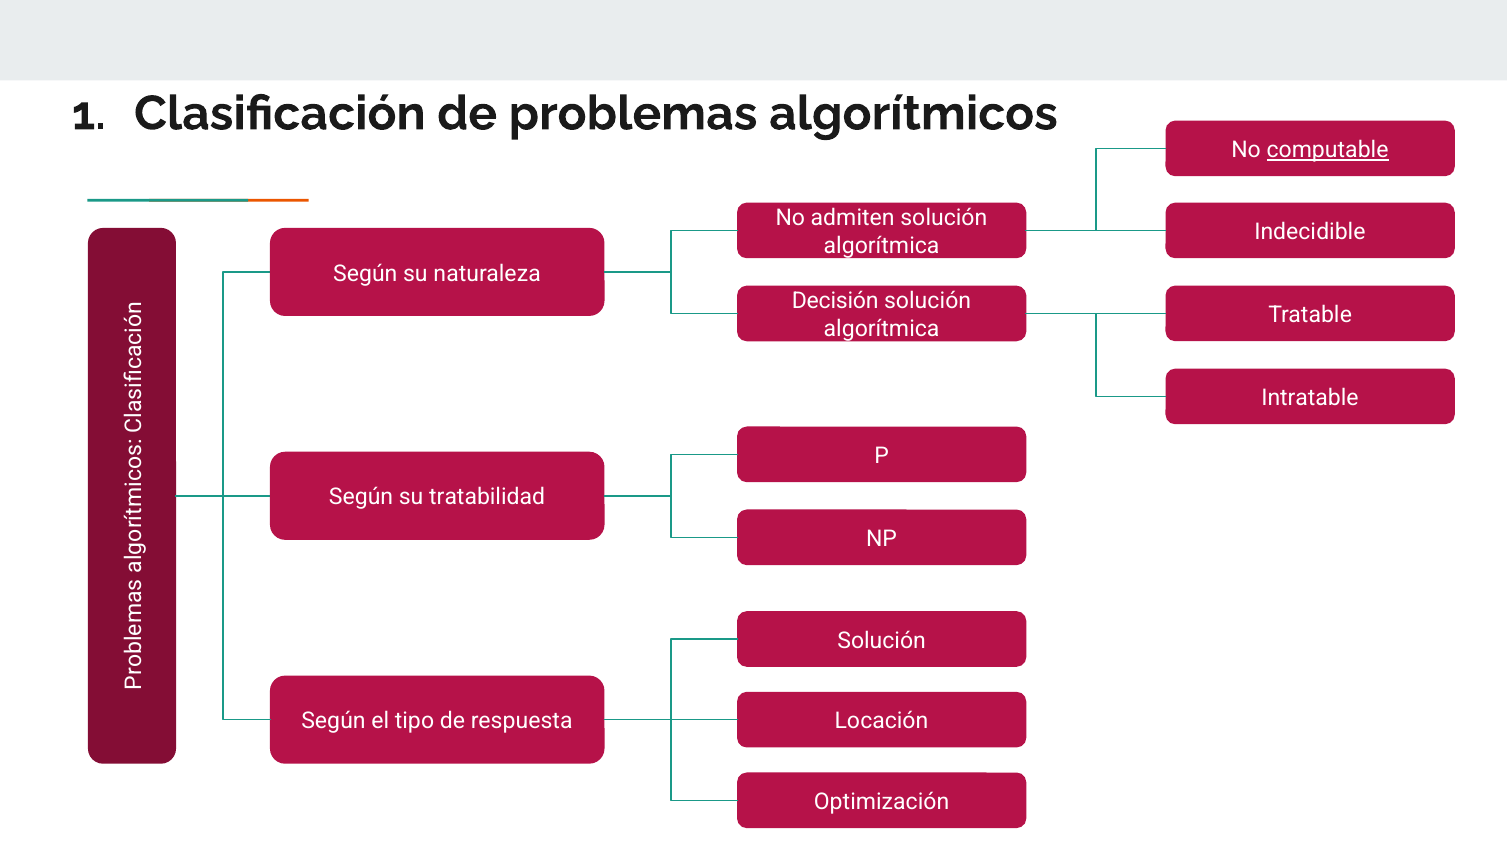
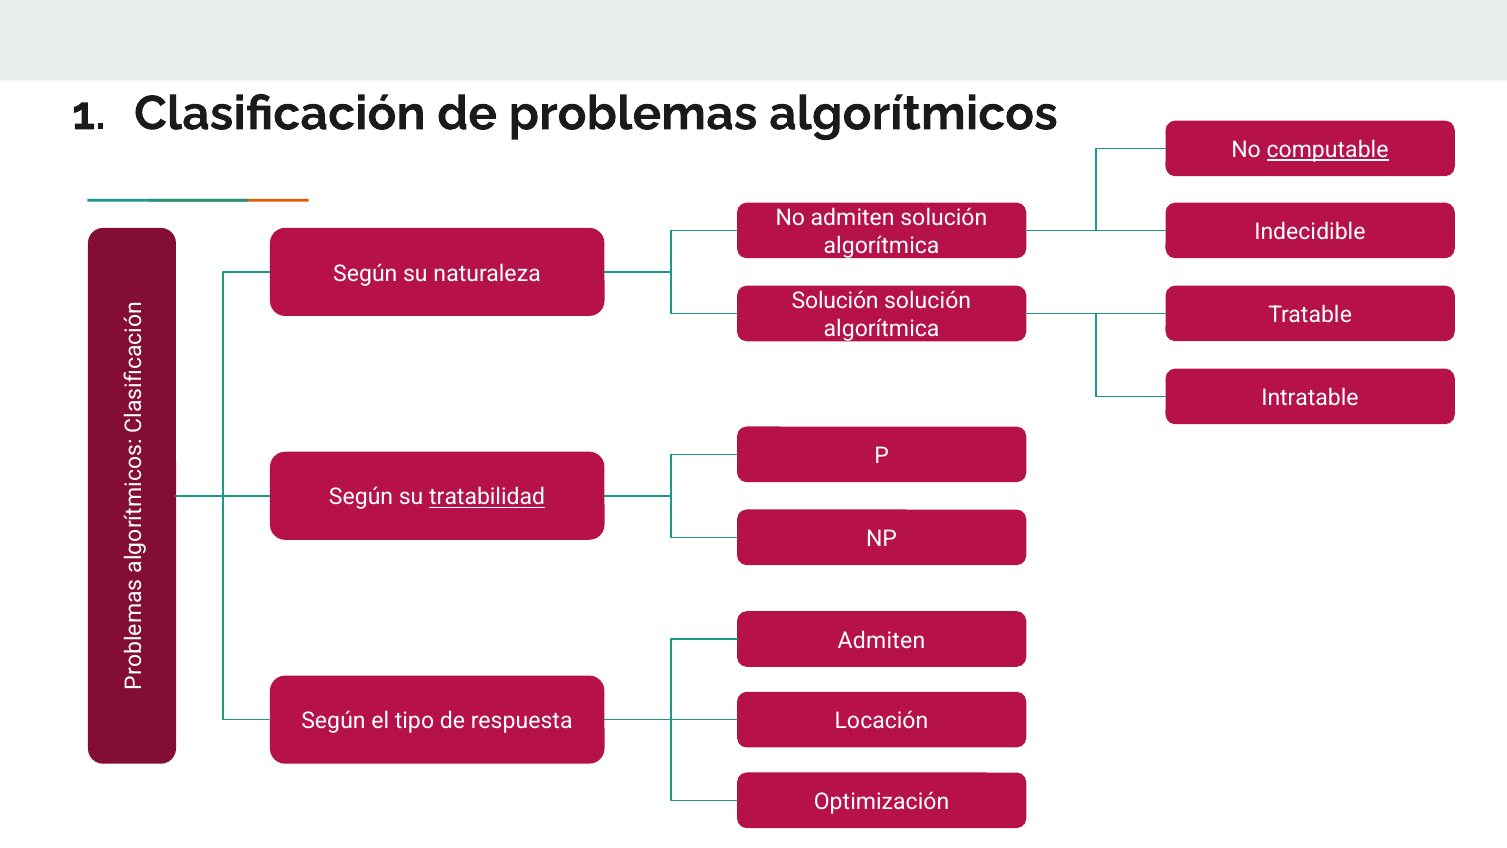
Decisión at (835, 301): Decisión -> Solución
tratabilidad underline: none -> present
Solución at (882, 640): Solución -> Admiten
